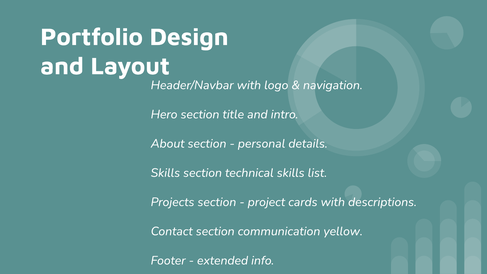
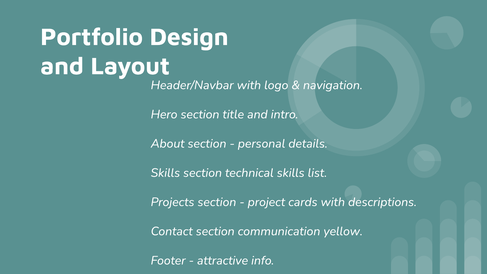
extended: extended -> attractive
